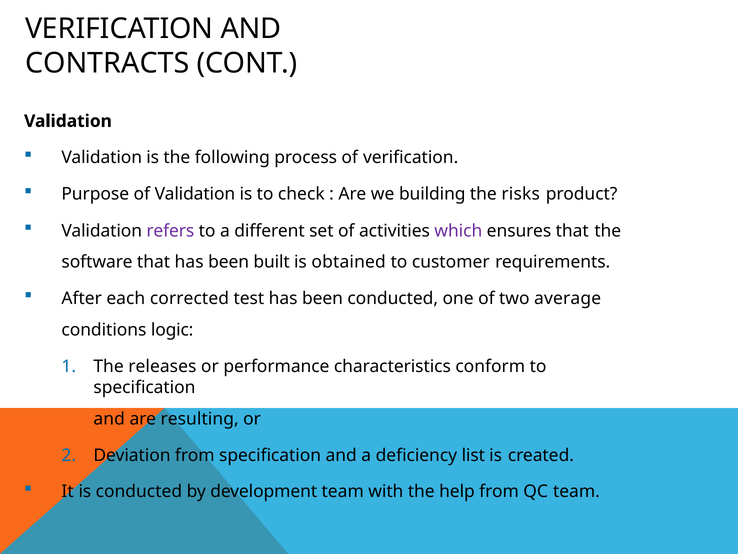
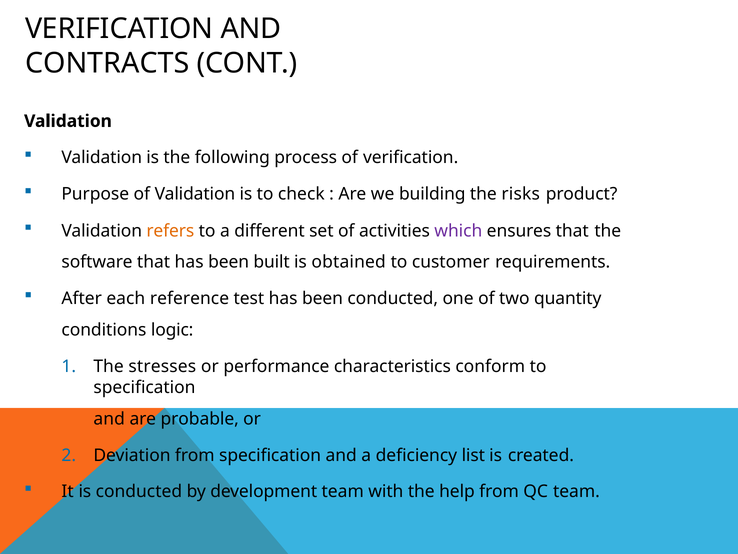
refers colour: purple -> orange
corrected: corrected -> reference
average: average -> quantity
releases: releases -> stresses
resulting: resulting -> probable
